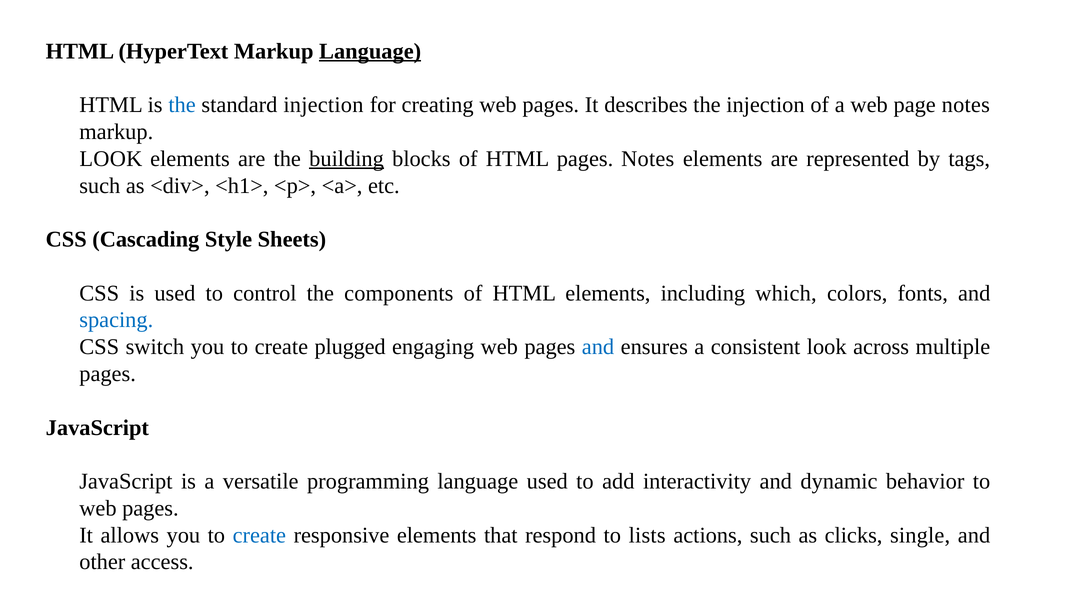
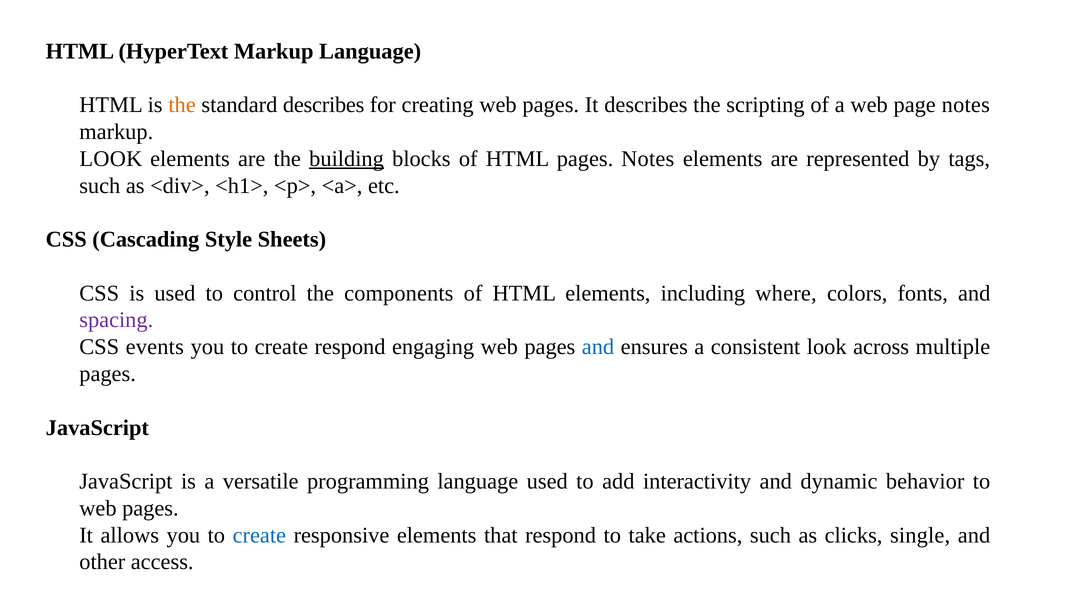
Language at (370, 51) underline: present -> none
the at (182, 105) colour: blue -> orange
standard injection: injection -> describes
the injection: injection -> scripting
which: which -> where
spacing colour: blue -> purple
switch: switch -> events
create plugged: plugged -> respond
lists: lists -> take
